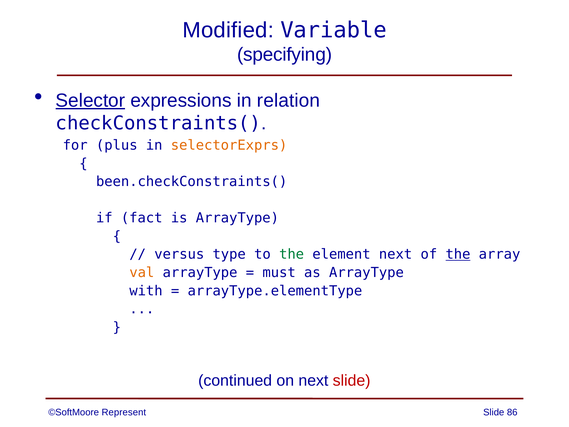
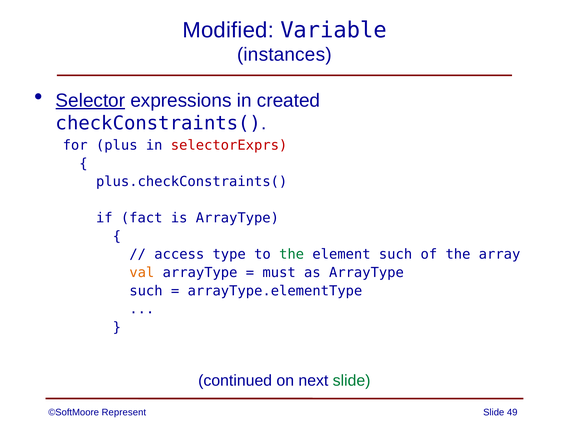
specifying: specifying -> instances
relation: relation -> created
selectorExprs colour: orange -> red
been.checkConstraints(: been.checkConstraints( -> plus.checkConstraints(
versus: versus -> access
element next: next -> such
the at (458, 254) underline: present -> none
with at (146, 291): with -> such
slide at (352, 380) colour: red -> green
86: 86 -> 49
